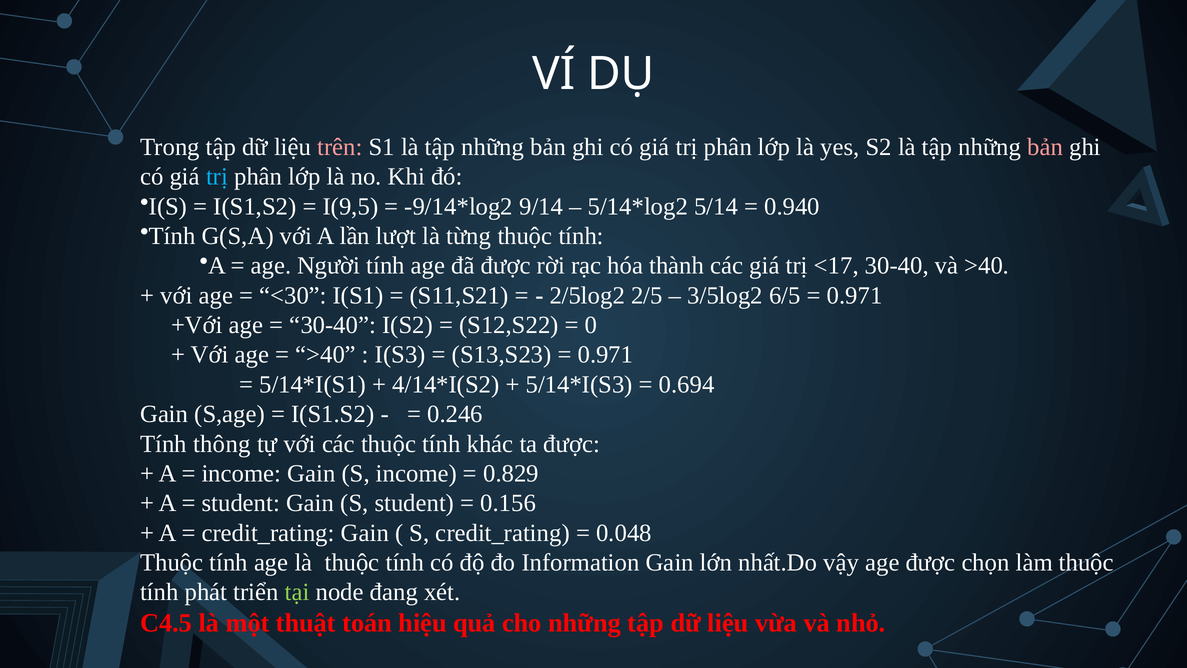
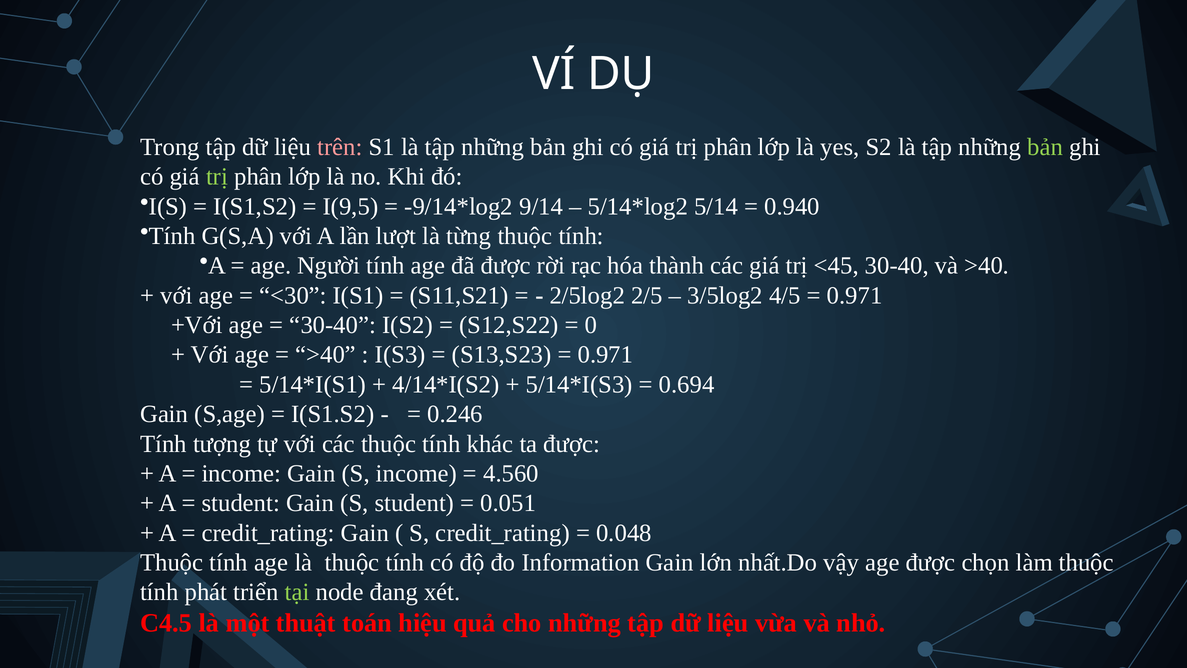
bản at (1045, 147) colour: pink -> light green
trị at (217, 177) colour: light blue -> light green
<17: <17 -> <45
6/5: 6/5 -> 4/5
thông: thông -> tượng
0.829: 0.829 -> 4.560
0.156: 0.156 -> 0.051
